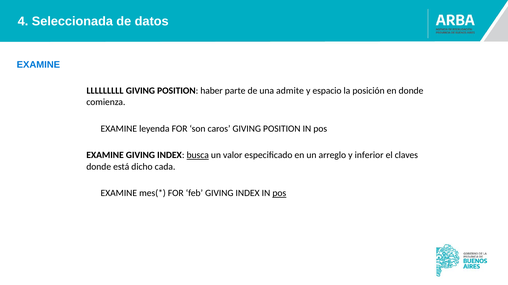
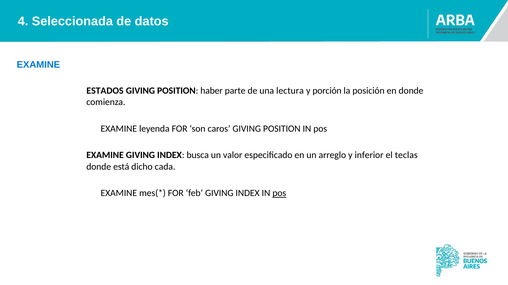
LLLLLLLLL: LLLLLLLLL -> ESTADOS
admite: admite -> lectura
espacio: espacio -> porción
busca underline: present -> none
claves: claves -> teclas
